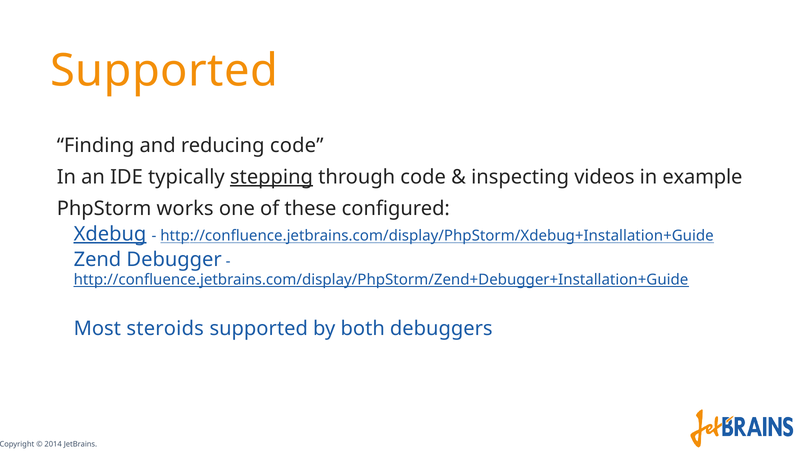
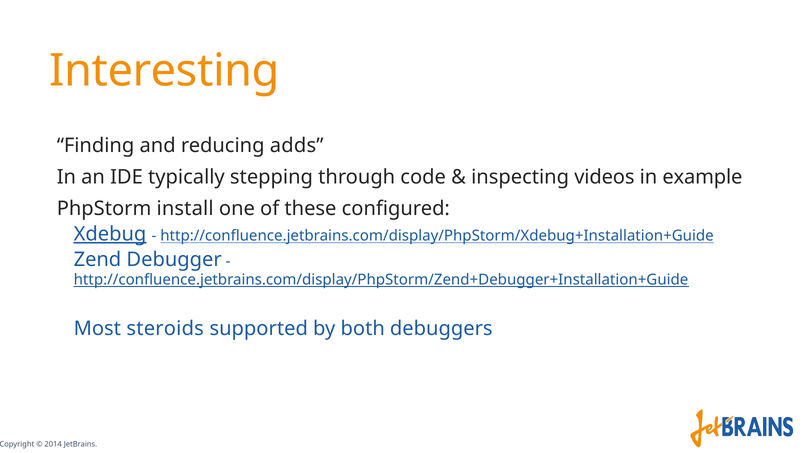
Supported at (164, 71): Supported -> Interesting
reducing code: code -> adds
stepping underline: present -> none
works: works -> install
